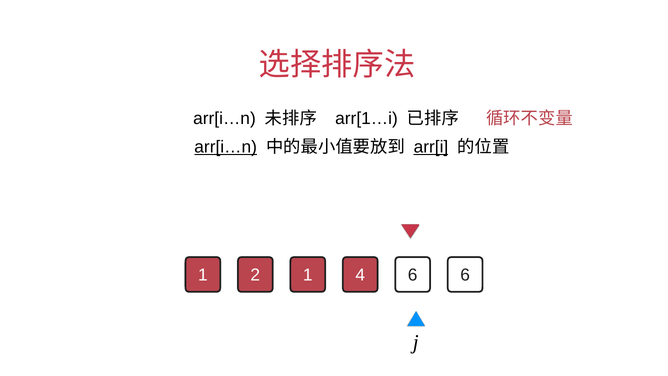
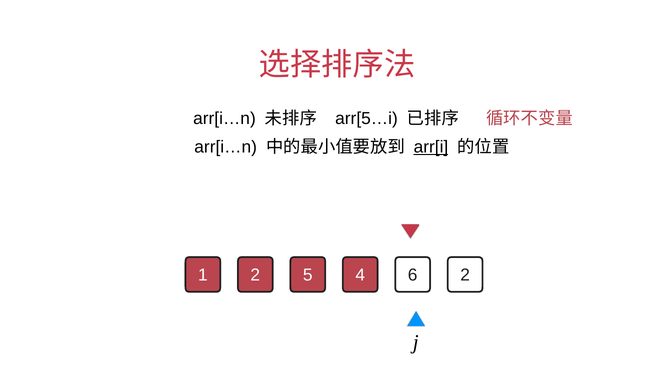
arr[1…i: arr[1…i -> arr[5…i
arr[i…n at (226, 147) underline: present -> none
2 1: 1 -> 5
1 6: 6 -> 2
